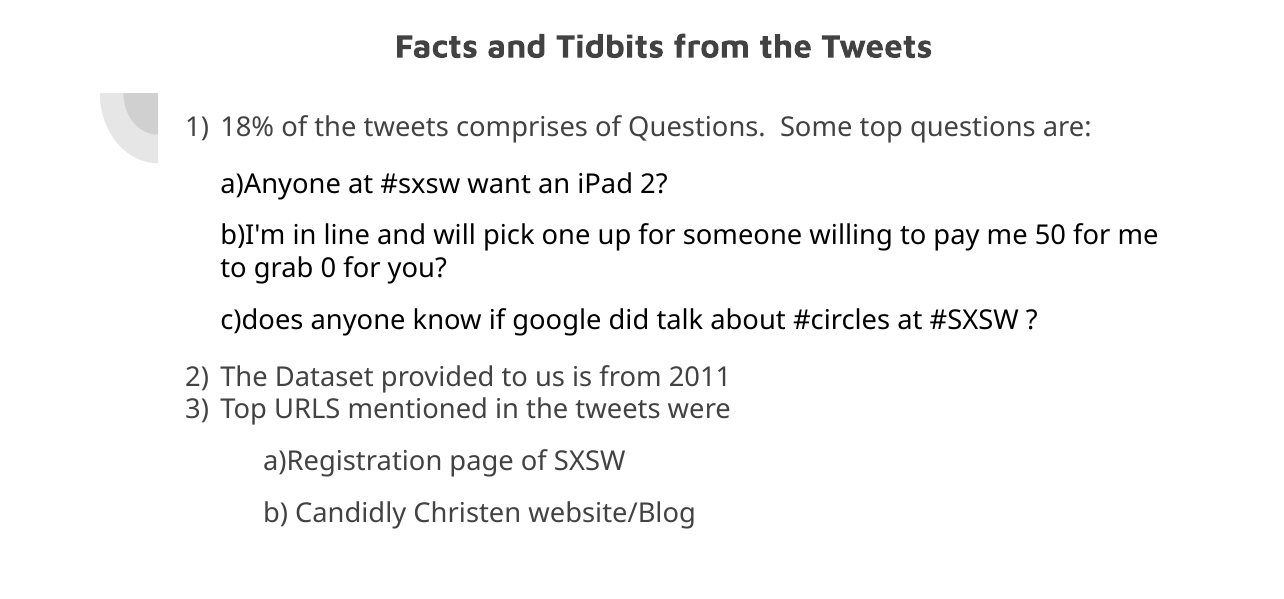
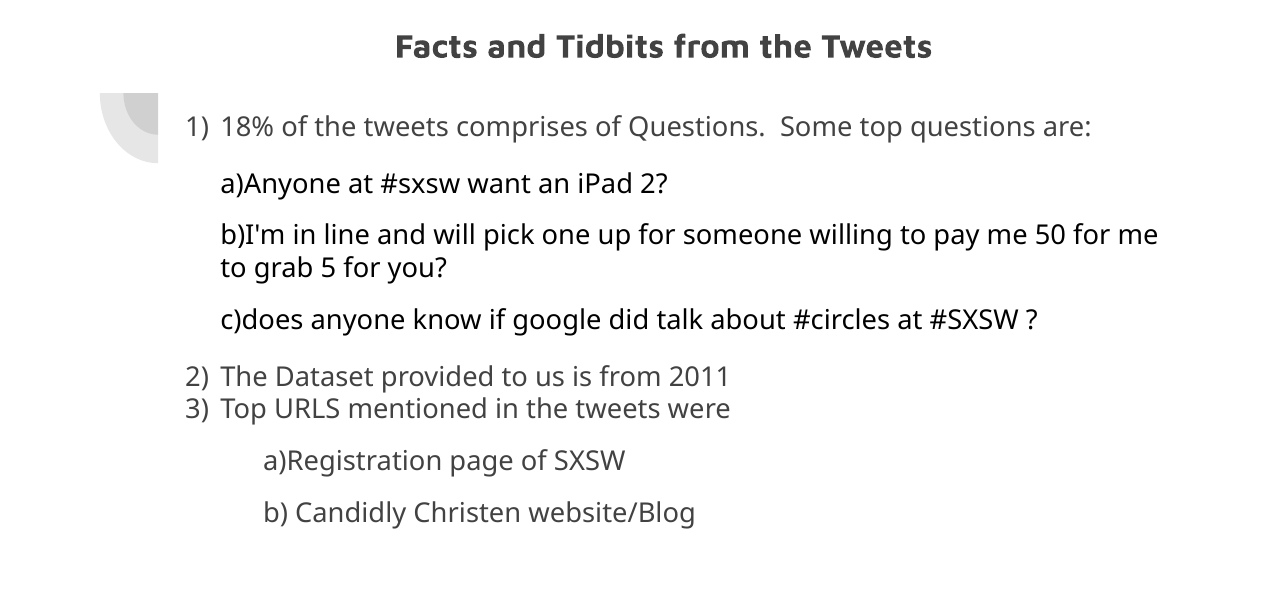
0: 0 -> 5
